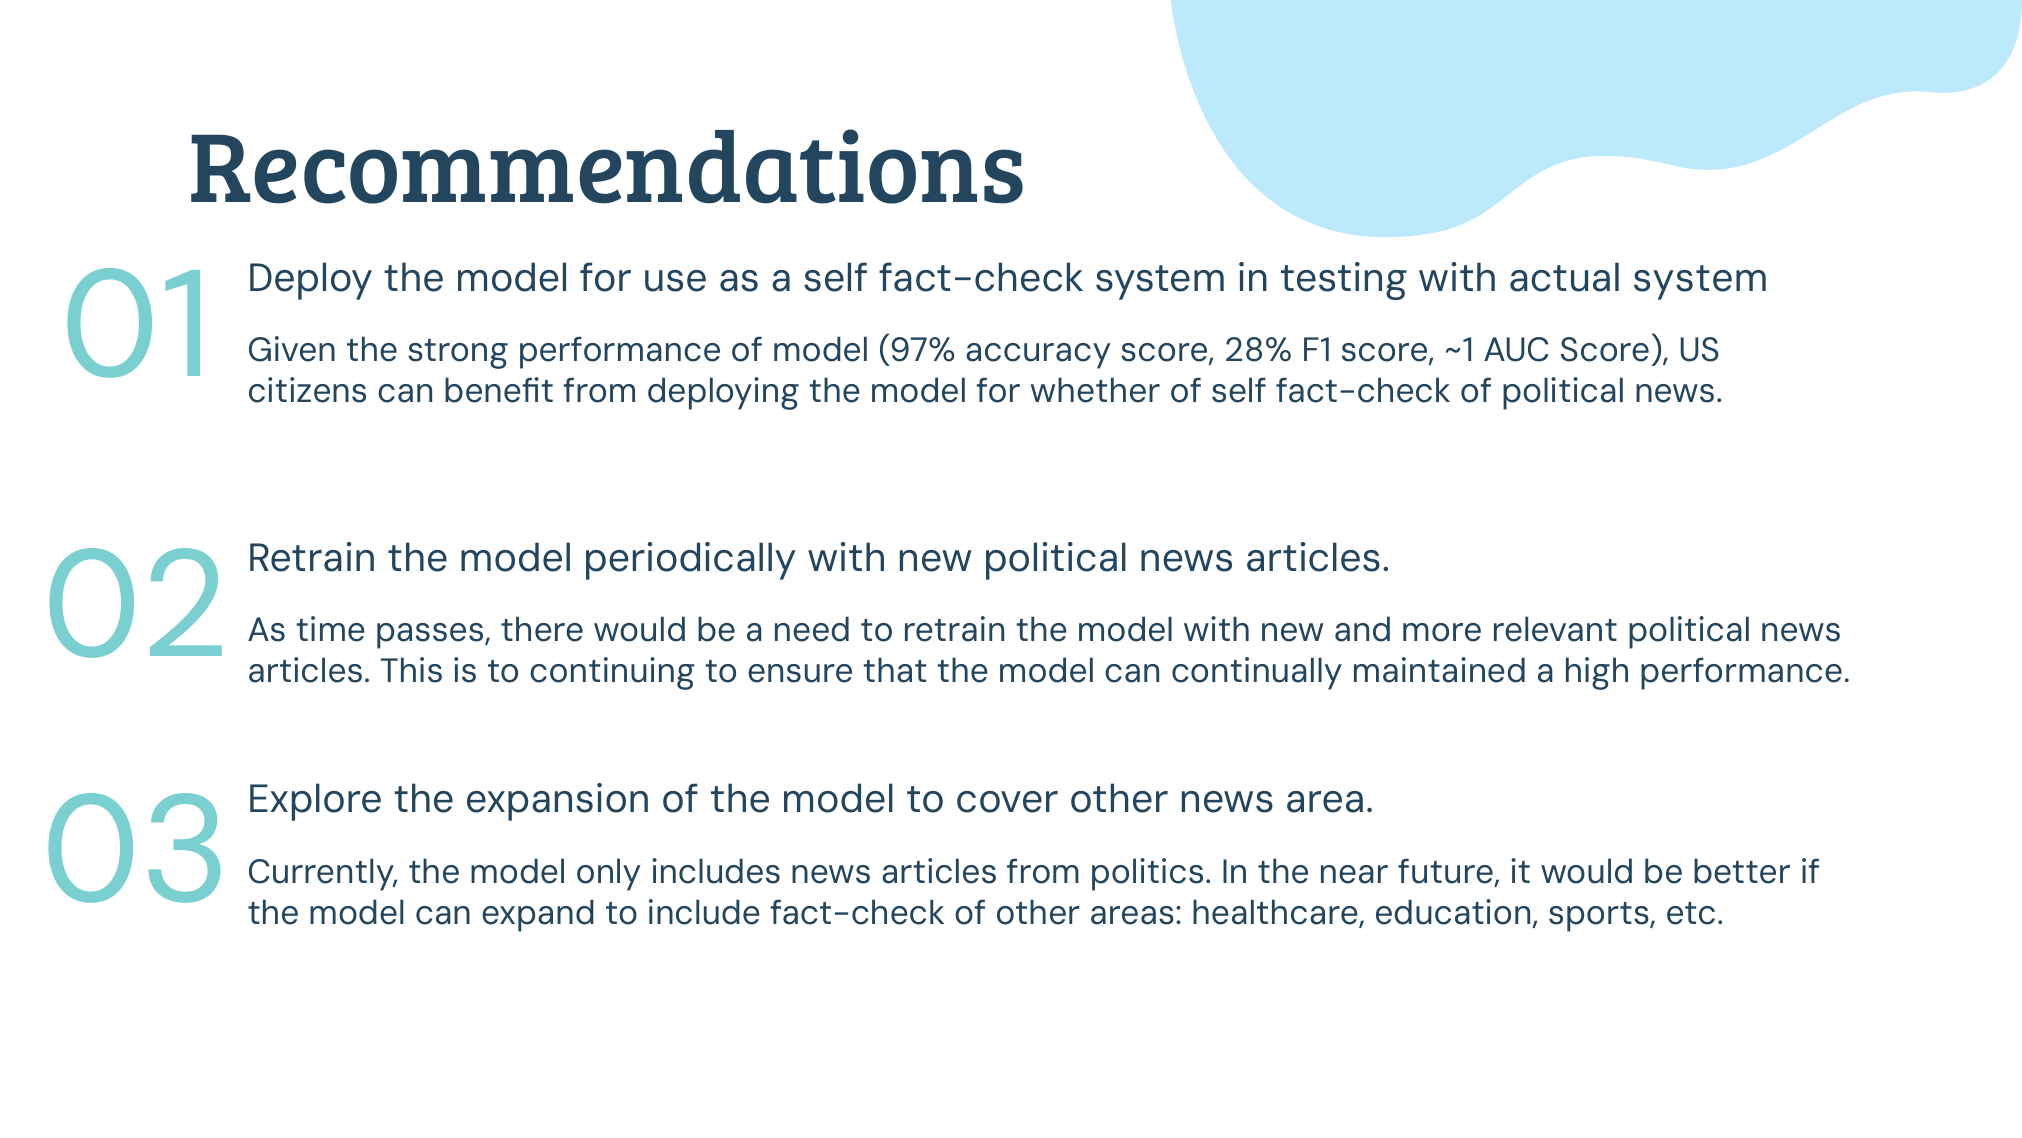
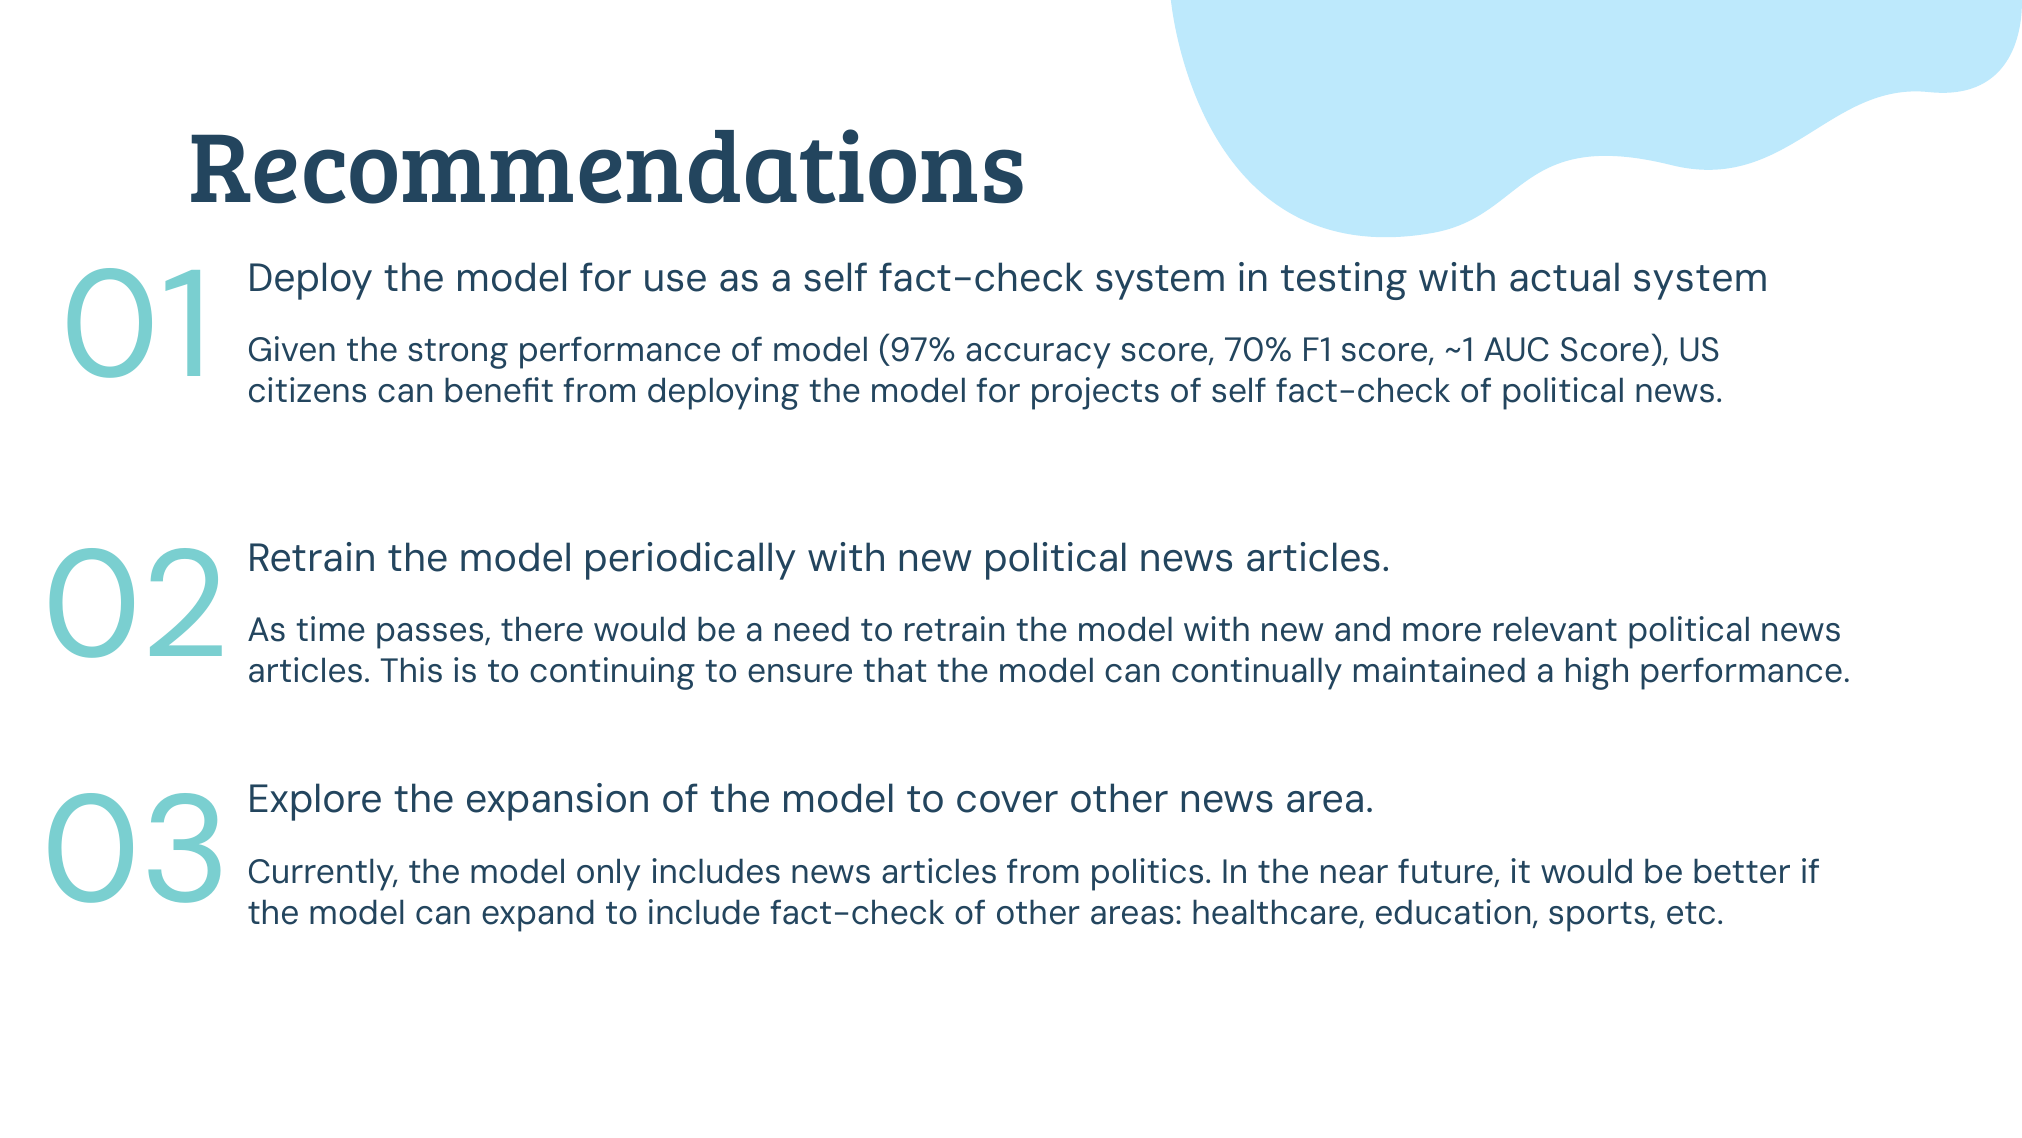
28%: 28% -> 70%
whether: whether -> projects
